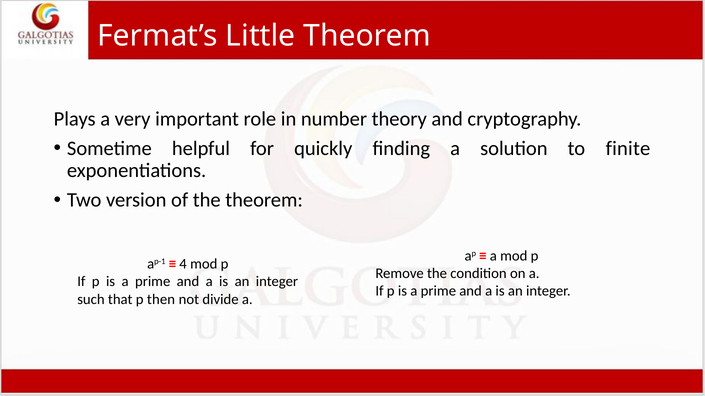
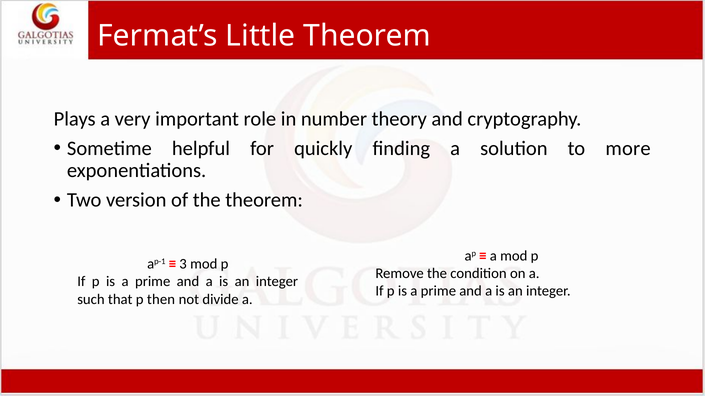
finite: finite -> more
4: 4 -> 3
